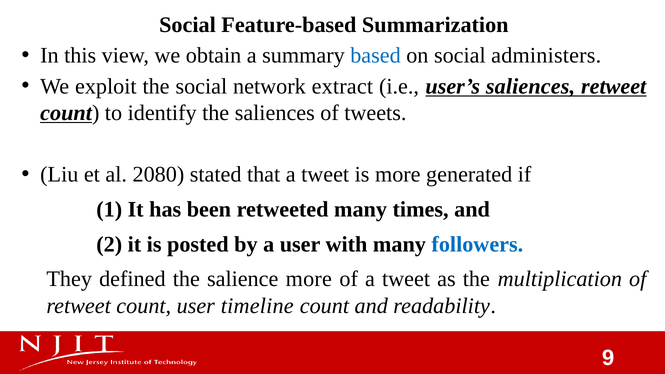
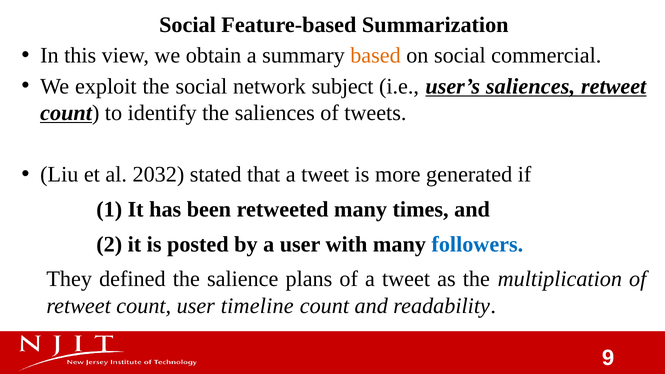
based colour: blue -> orange
administers: administers -> commercial
extract: extract -> subject
2080: 2080 -> 2032
salience more: more -> plans
